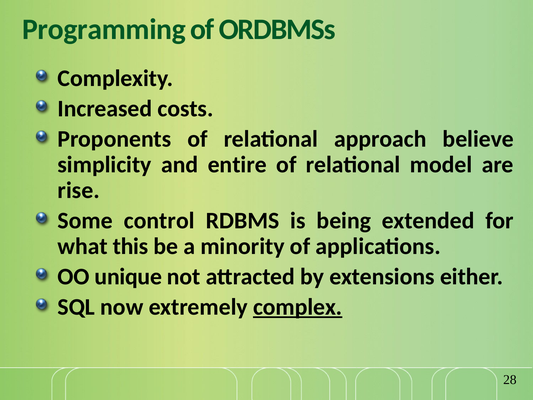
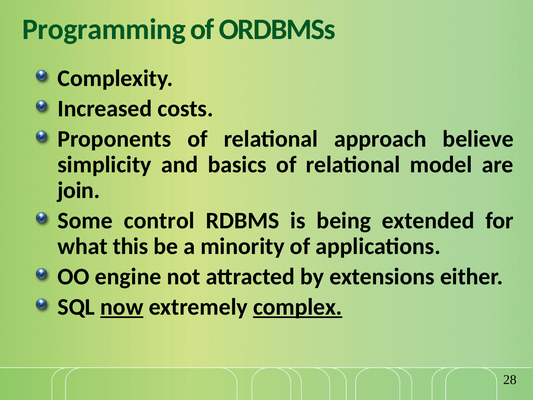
entire: entire -> basics
rise: rise -> join
unique: unique -> engine
now underline: none -> present
